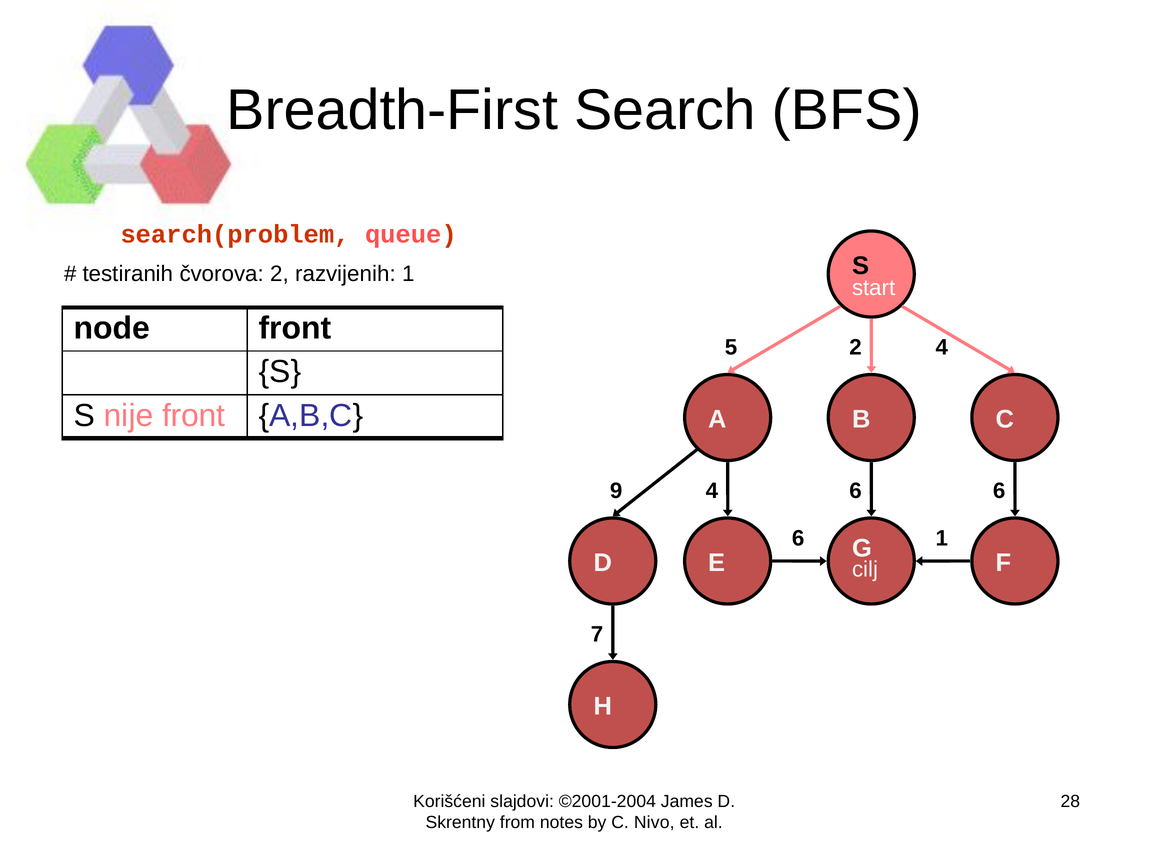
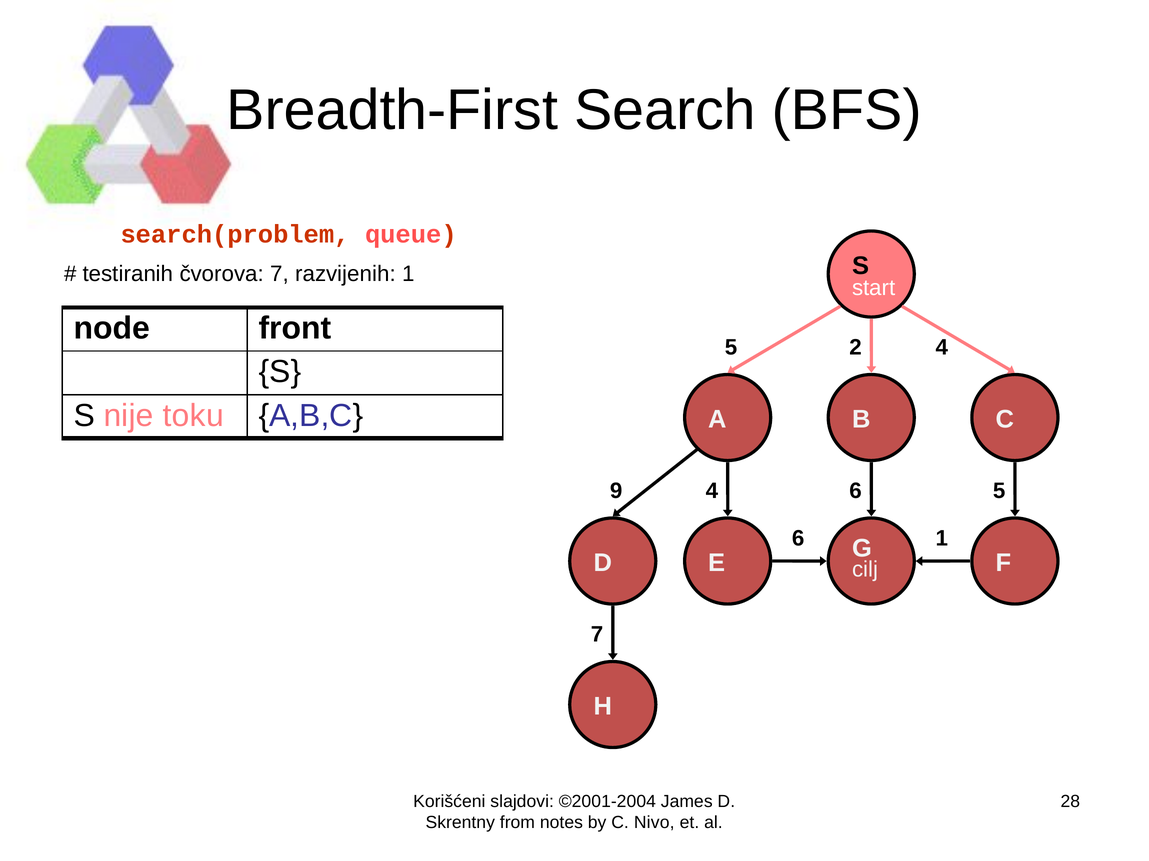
čvorova 2: 2 -> 7
nije front: front -> toku
6 6: 6 -> 5
